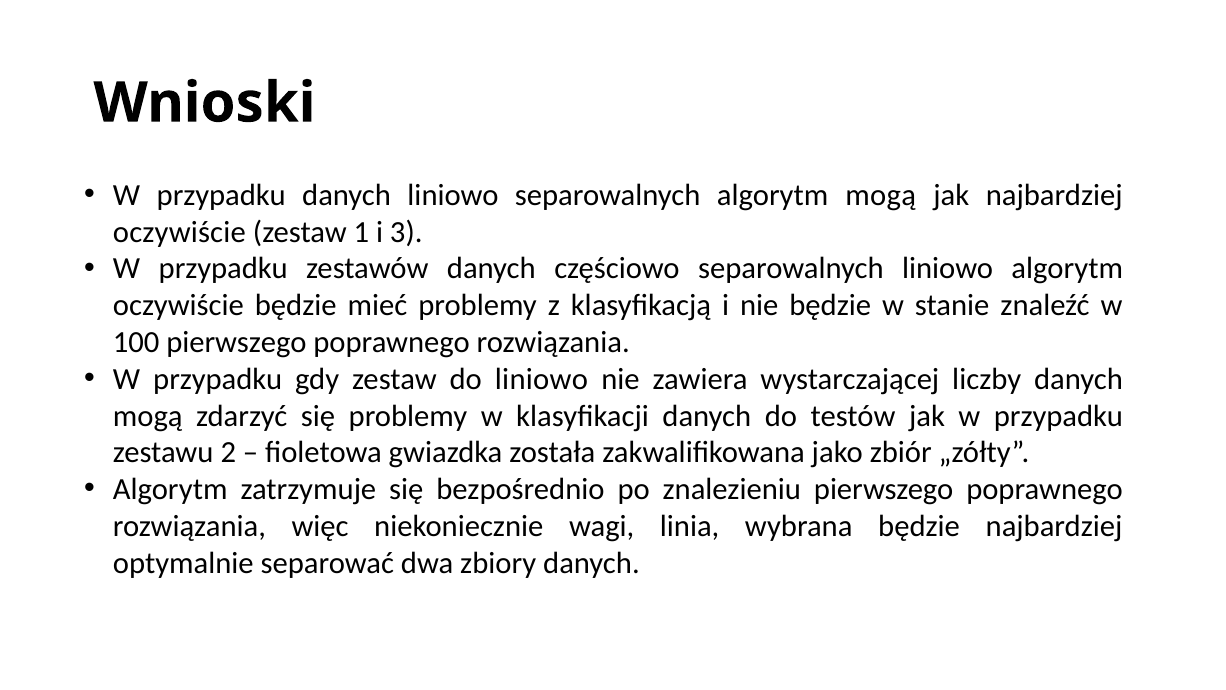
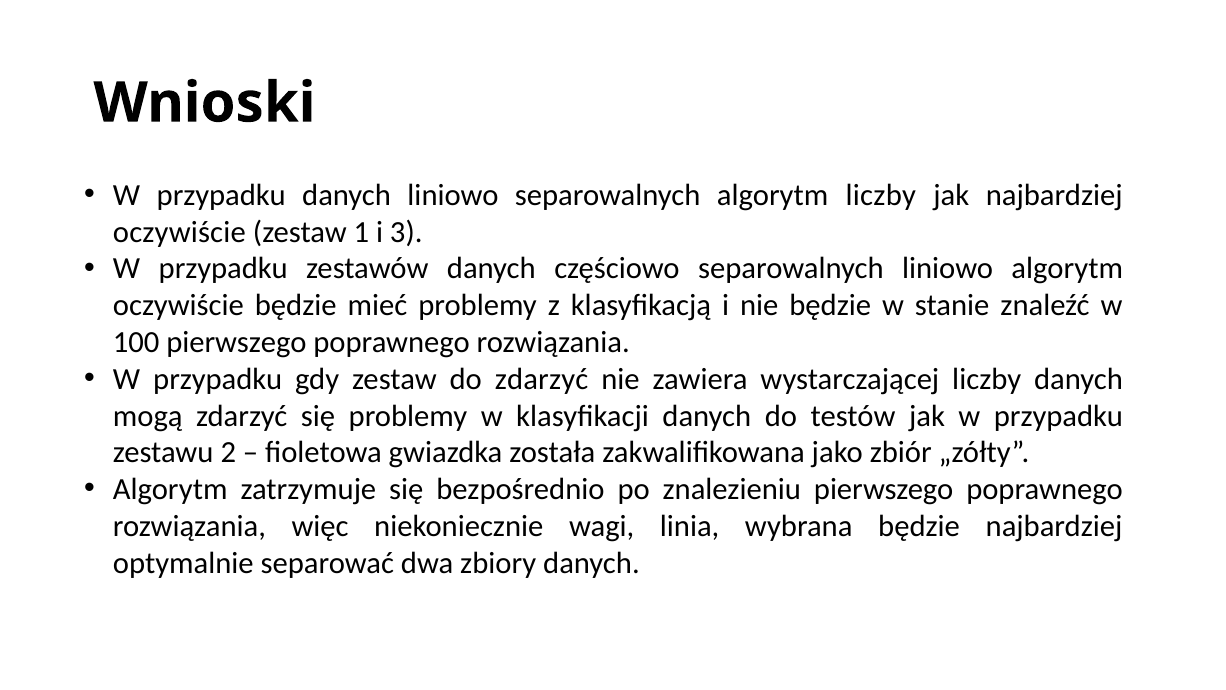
algorytm mogą: mogą -> liczby
do liniowo: liniowo -> zdarzyć
